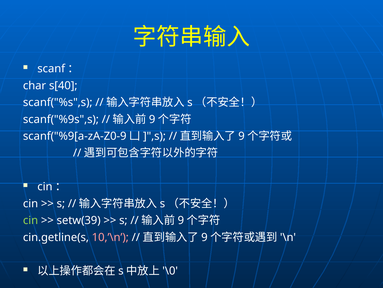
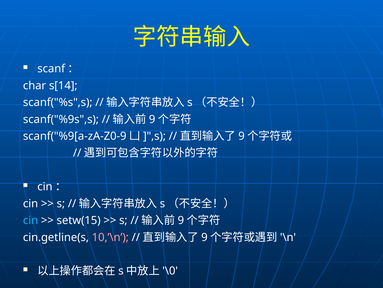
s[40: s[40 -> s[14
cin at (31, 220) colour: light green -> light blue
setw(39: setw(39 -> setw(15
